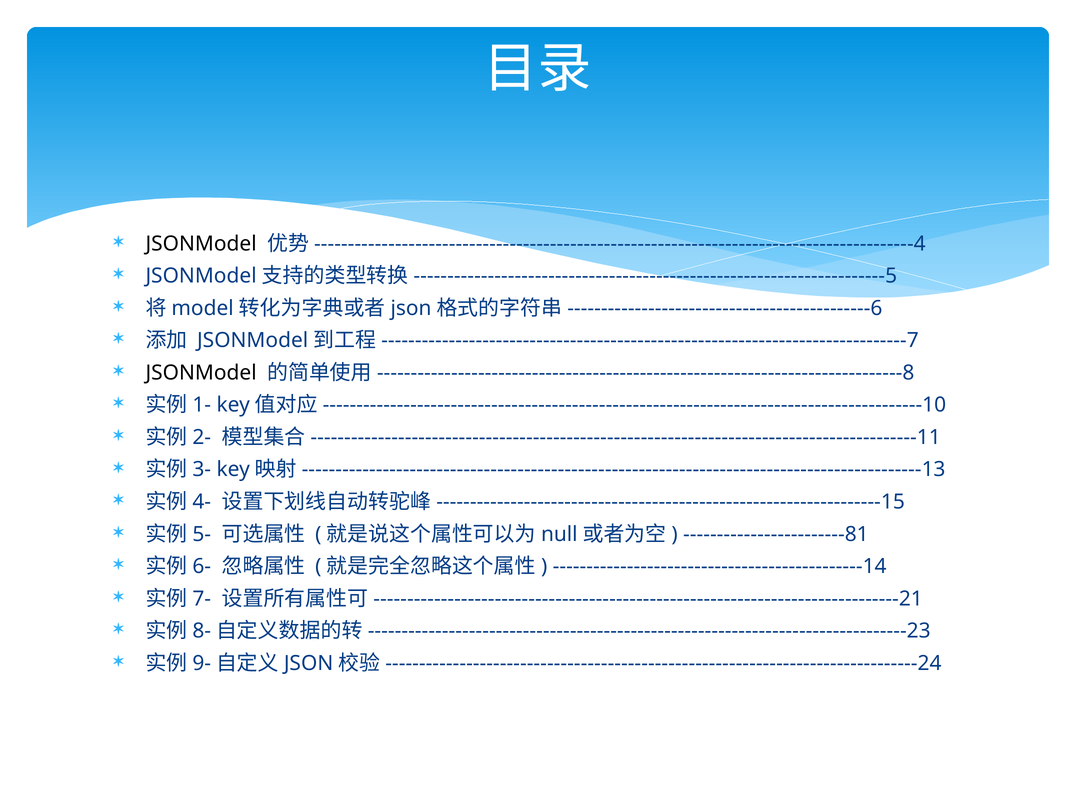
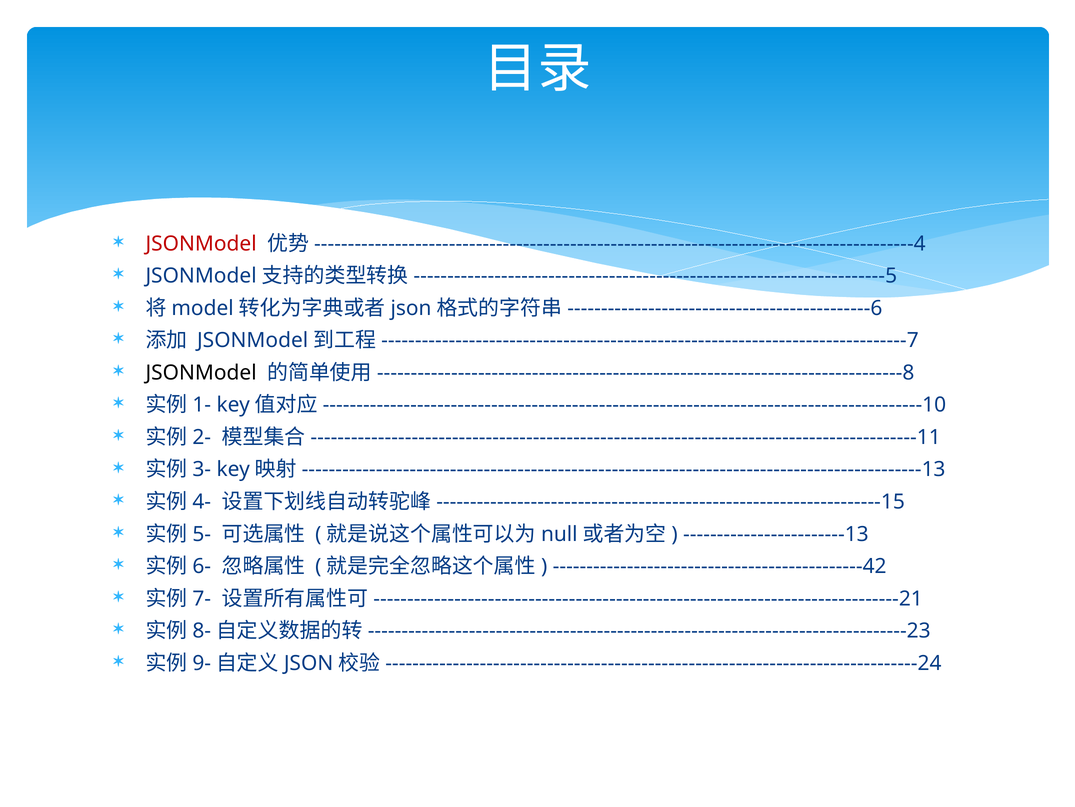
JSONModel at (201, 243) colour: black -> red
------------------------81: ------------------------81 -> ------------------------13
----------------------------------------------14: ----------------------------------------------14 -> ----------------------------------------------42
